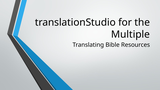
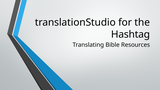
Multiple: Multiple -> Hashtag
